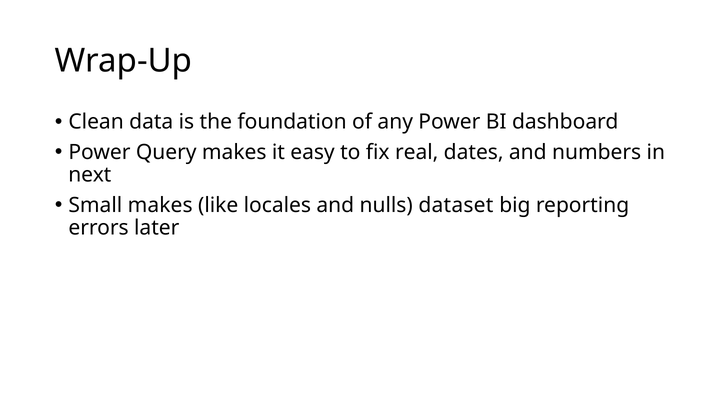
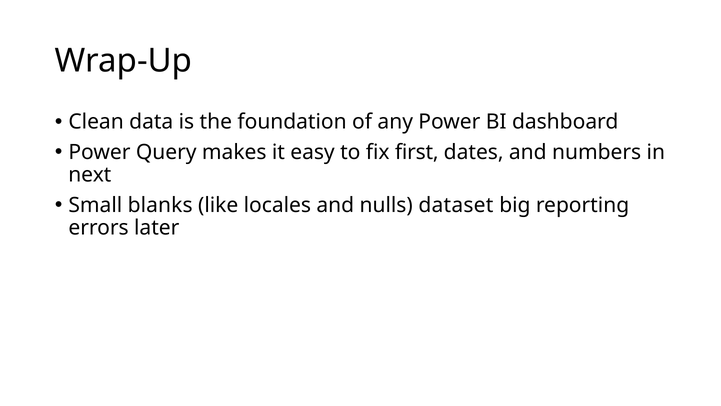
real: real -> first
Small makes: makes -> blanks
